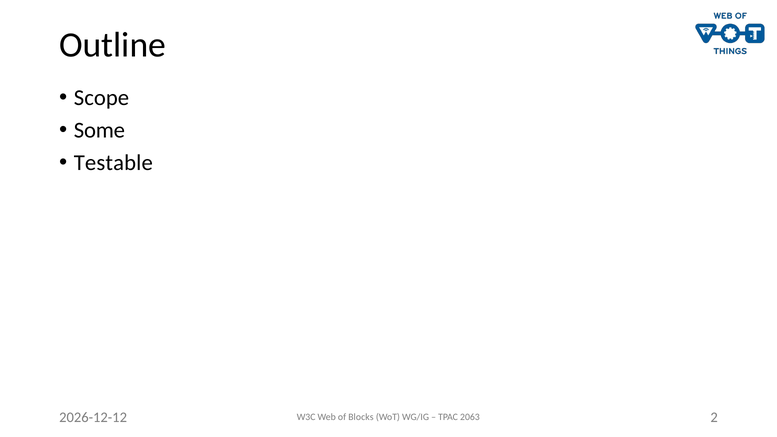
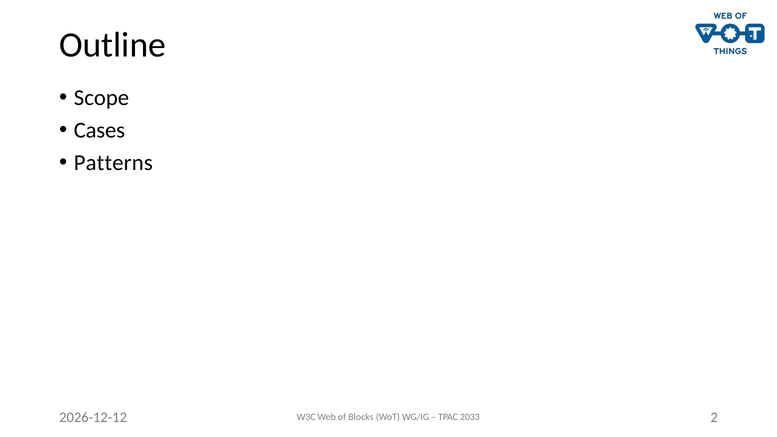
Some: Some -> Cases
Testable: Testable -> Patterns
2063: 2063 -> 2033
